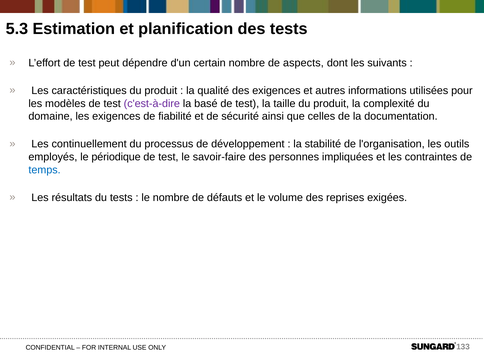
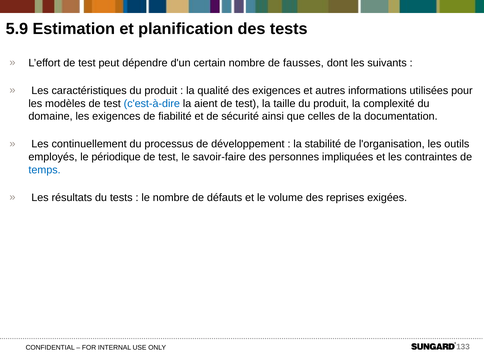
5.3: 5.3 -> 5.9
aspects: aspects -> fausses
c'est-à-dire colour: purple -> blue
basé: basé -> aient
